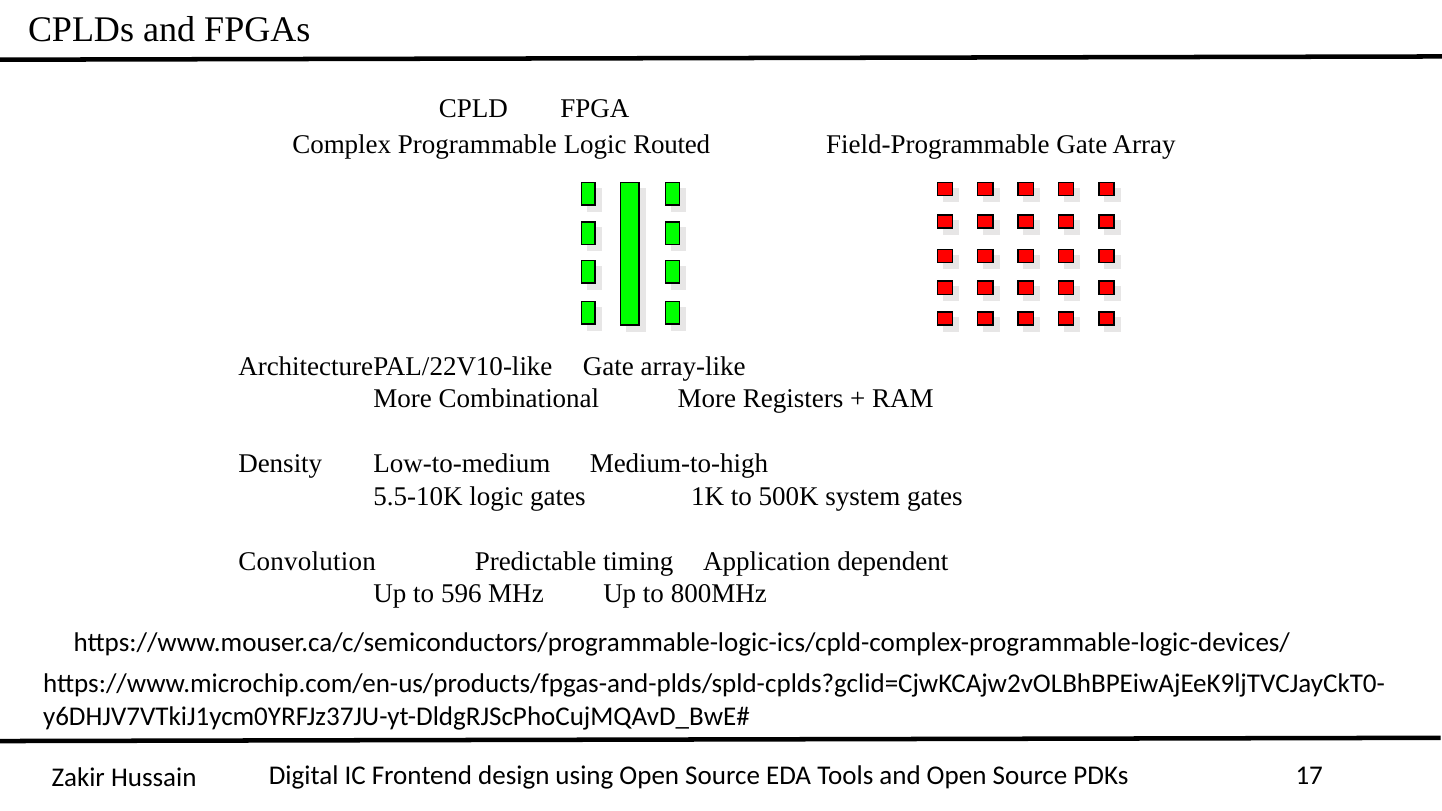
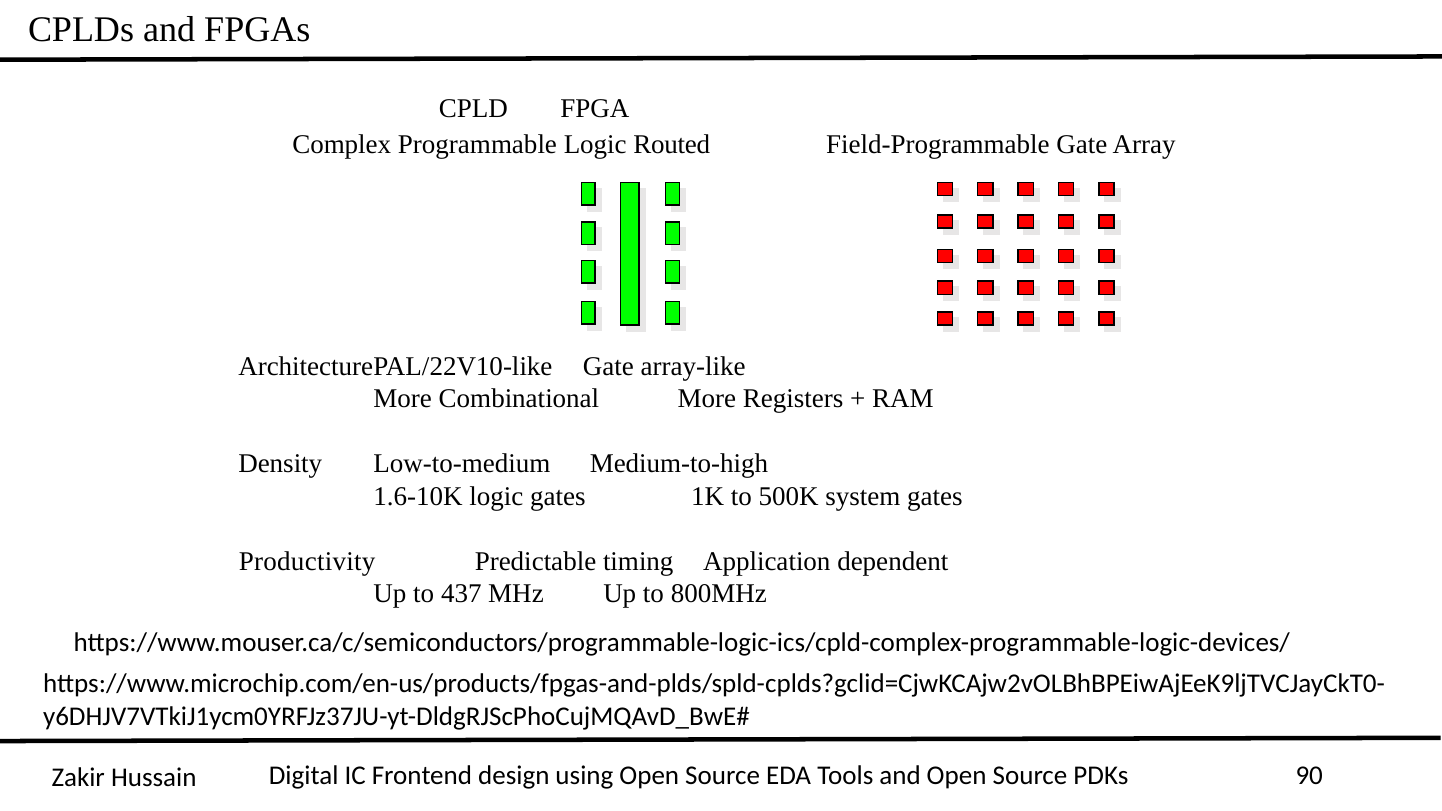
5.5-10K: 5.5-10K -> 1.6-10K
Convolution: Convolution -> Productivity
596: 596 -> 437
17: 17 -> 90
